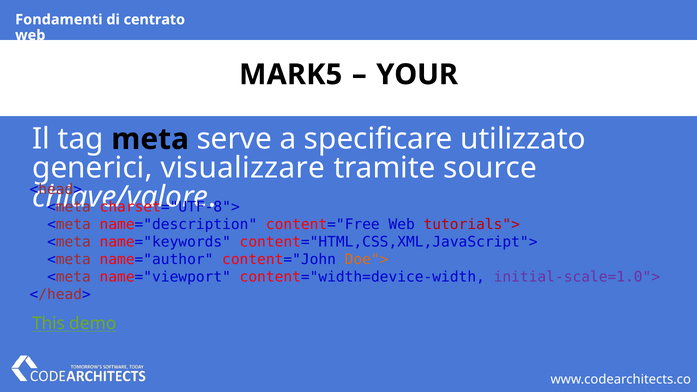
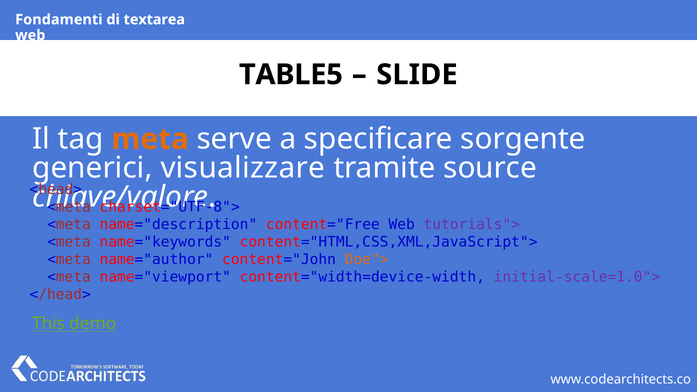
centrato: centrato -> textarea
MARK5: MARK5 -> TABLE5
YOUR: YOUR -> SLIDE
meta colour: black -> orange
utilizzato: utilizzato -> sorgente
tutorials"> colour: red -> purple
